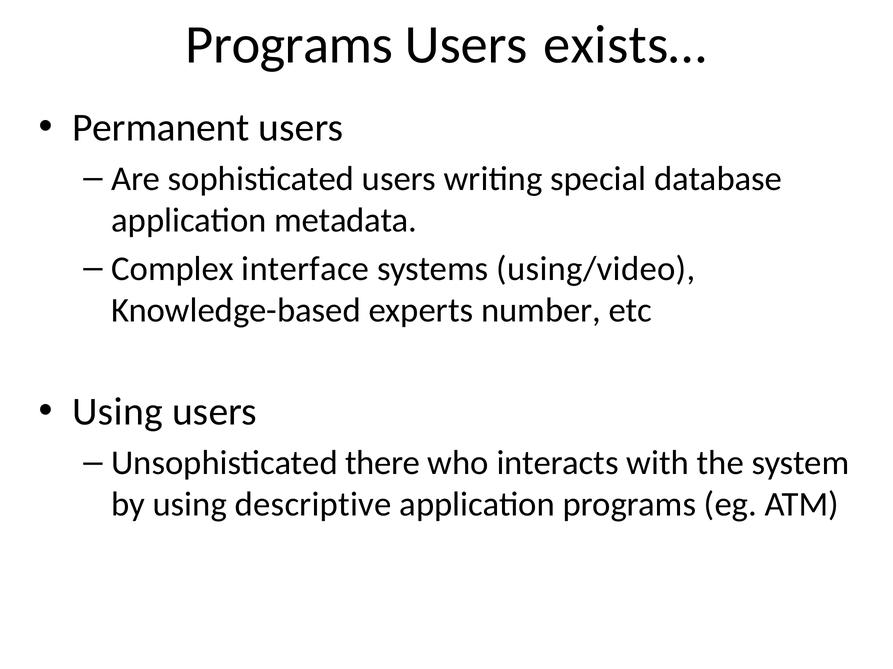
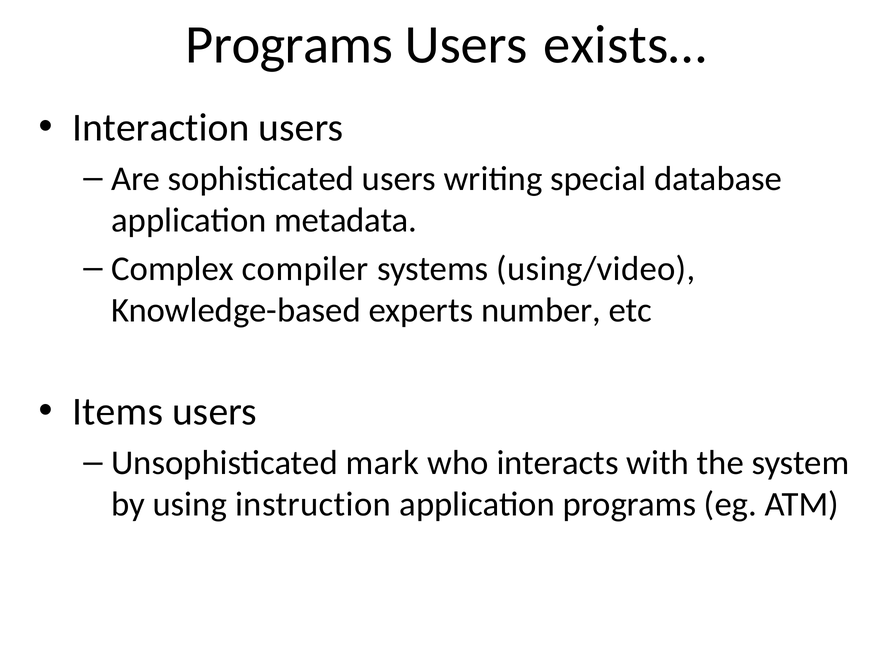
Permanent: Permanent -> Interaction
interface: interface -> compiler
Using at (118, 412): Using -> Items
there: there -> mark
descriptive: descriptive -> instruction
